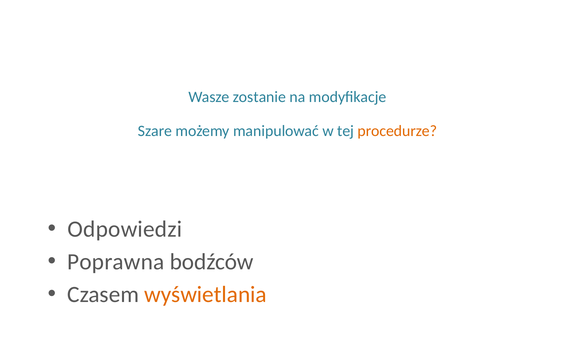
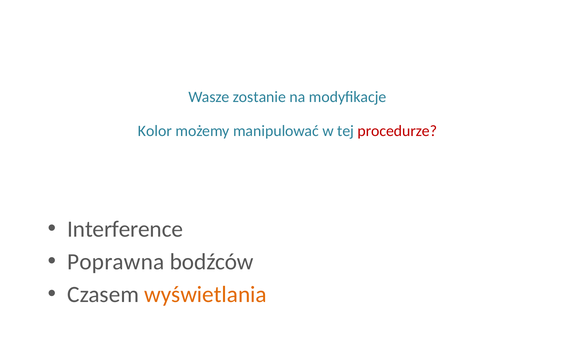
Szare: Szare -> Kolor
procedurze colour: orange -> red
Odpowiedzi: Odpowiedzi -> Interference
